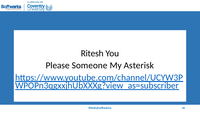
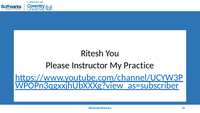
Someone: Someone -> Instructor
Asterisk: Asterisk -> Practice
